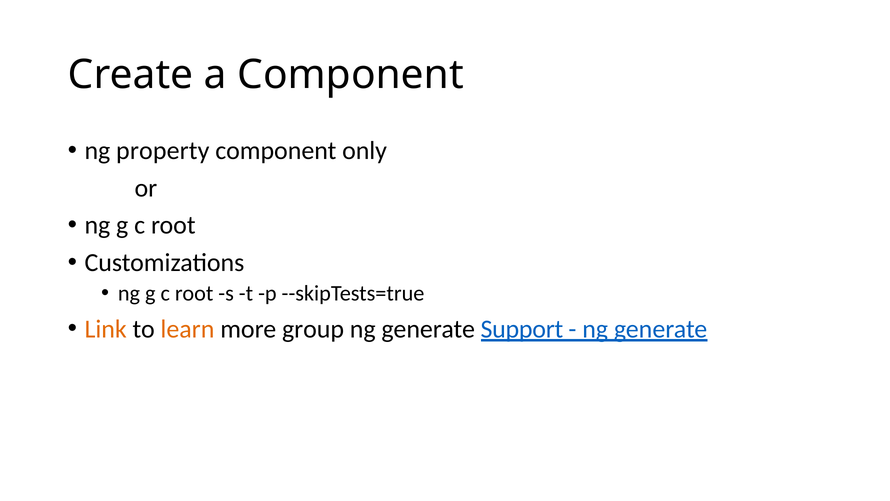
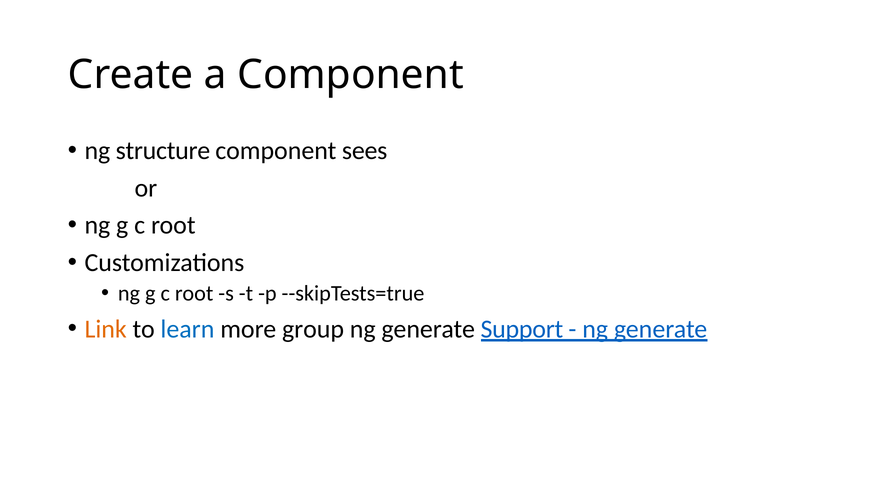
property: property -> structure
only: only -> sees
learn colour: orange -> blue
